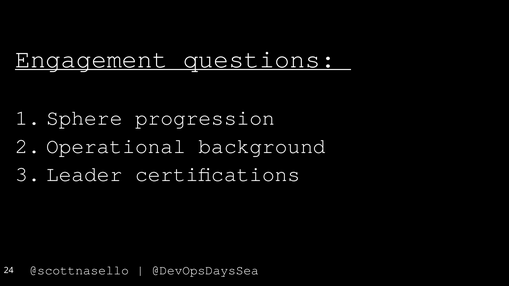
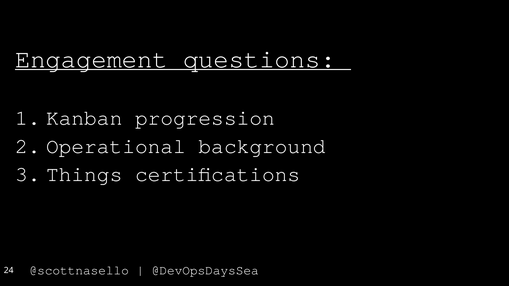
Sphere: Sphere -> Kanban
Leader: Leader -> Things
